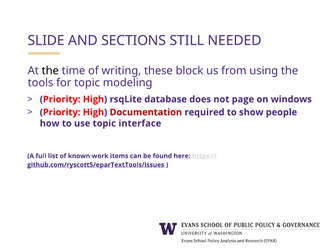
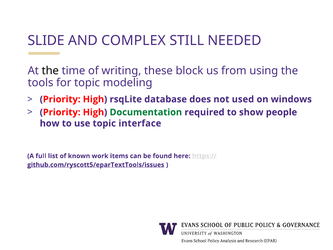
SECTIONS: SECTIONS -> COMPLEX
page: page -> used
Documentation colour: red -> green
